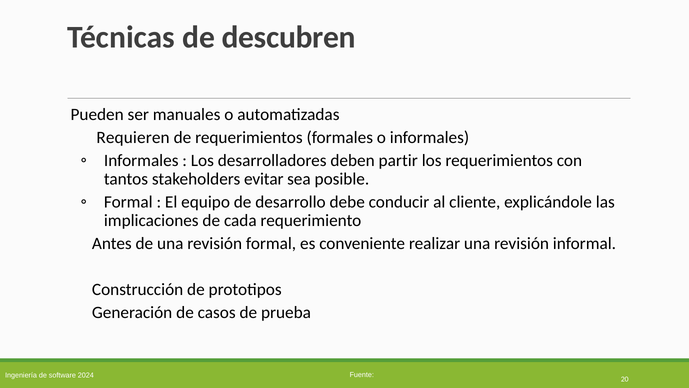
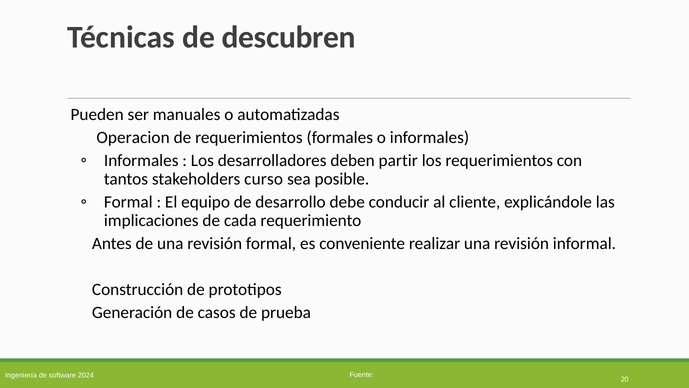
Requieren: Requieren -> Operacion
evitar: evitar -> curso
